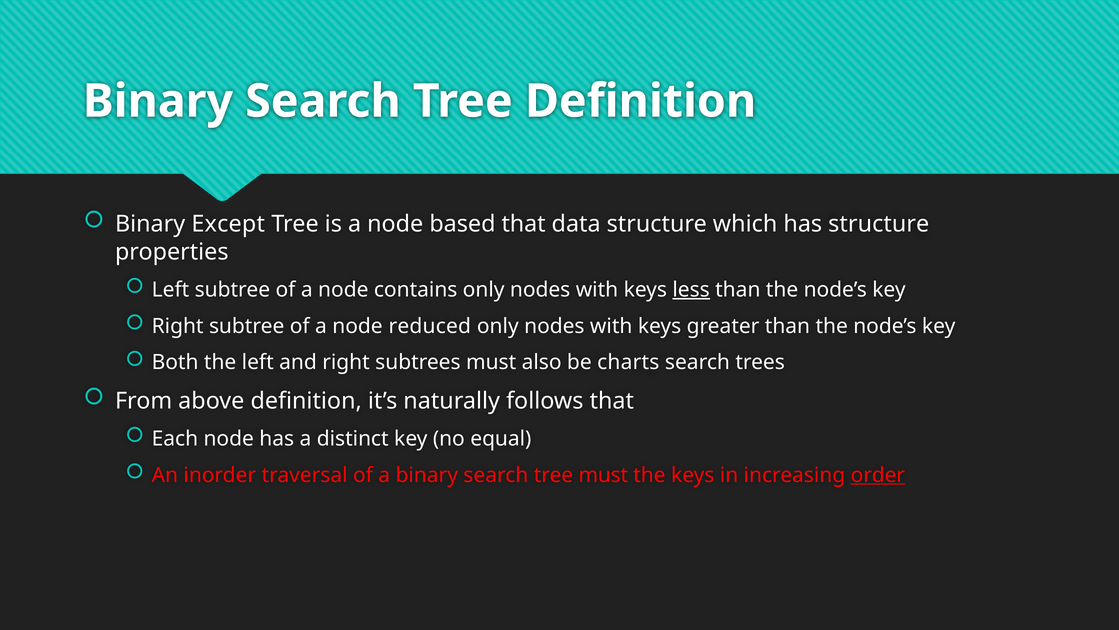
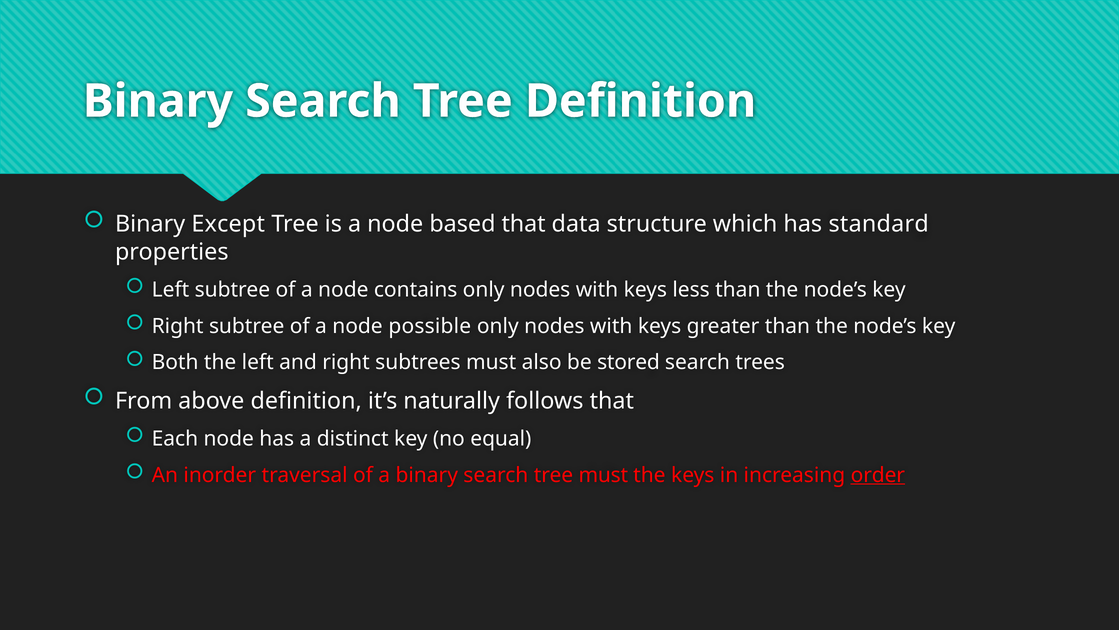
has structure: structure -> standard
less underline: present -> none
reduced: reduced -> possible
charts: charts -> stored
